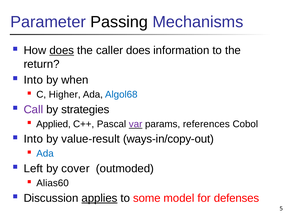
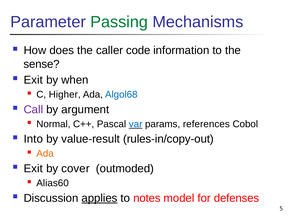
Passing colour: black -> green
does at (62, 50) underline: present -> none
caller does: does -> code
return: return -> sense
Into at (33, 80): Into -> Exit
strategies: strategies -> argument
Applied: Applied -> Normal
var colour: purple -> blue
ways-in/copy-out: ways-in/copy-out -> rules-in/copy-out
Ada at (45, 154) colour: blue -> orange
Left at (33, 169): Left -> Exit
some: some -> notes
